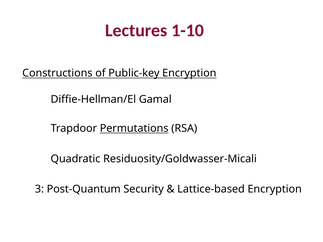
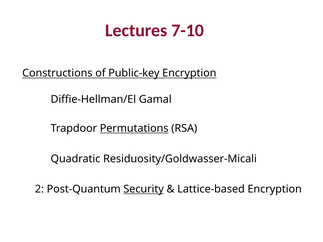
1-10: 1-10 -> 7-10
3: 3 -> 2
Security underline: none -> present
